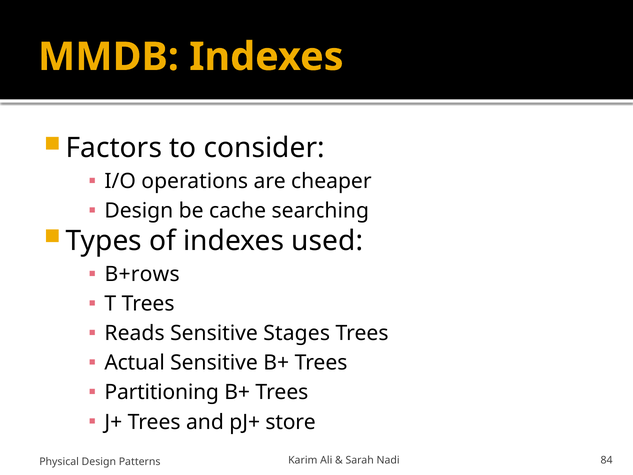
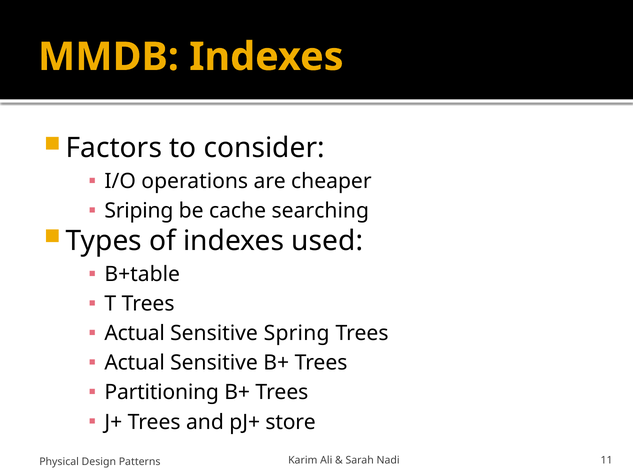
Design at (139, 211): Design -> Sriping
B+rows: B+rows -> B+table
Reads at (135, 333): Reads -> Actual
Stages: Stages -> Spring
84: 84 -> 11
